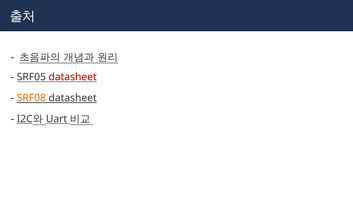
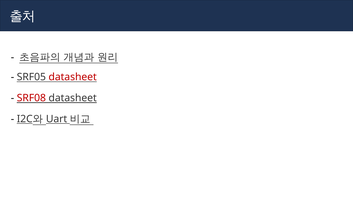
SRF08 colour: orange -> red
